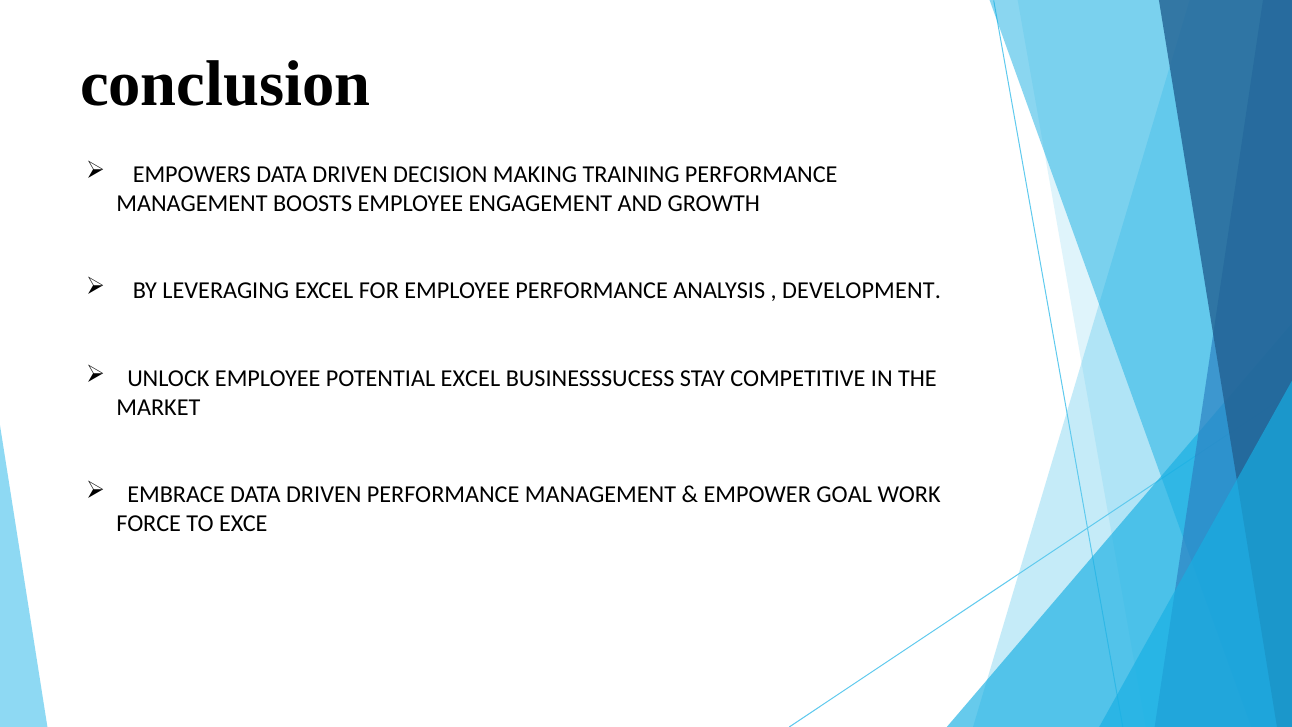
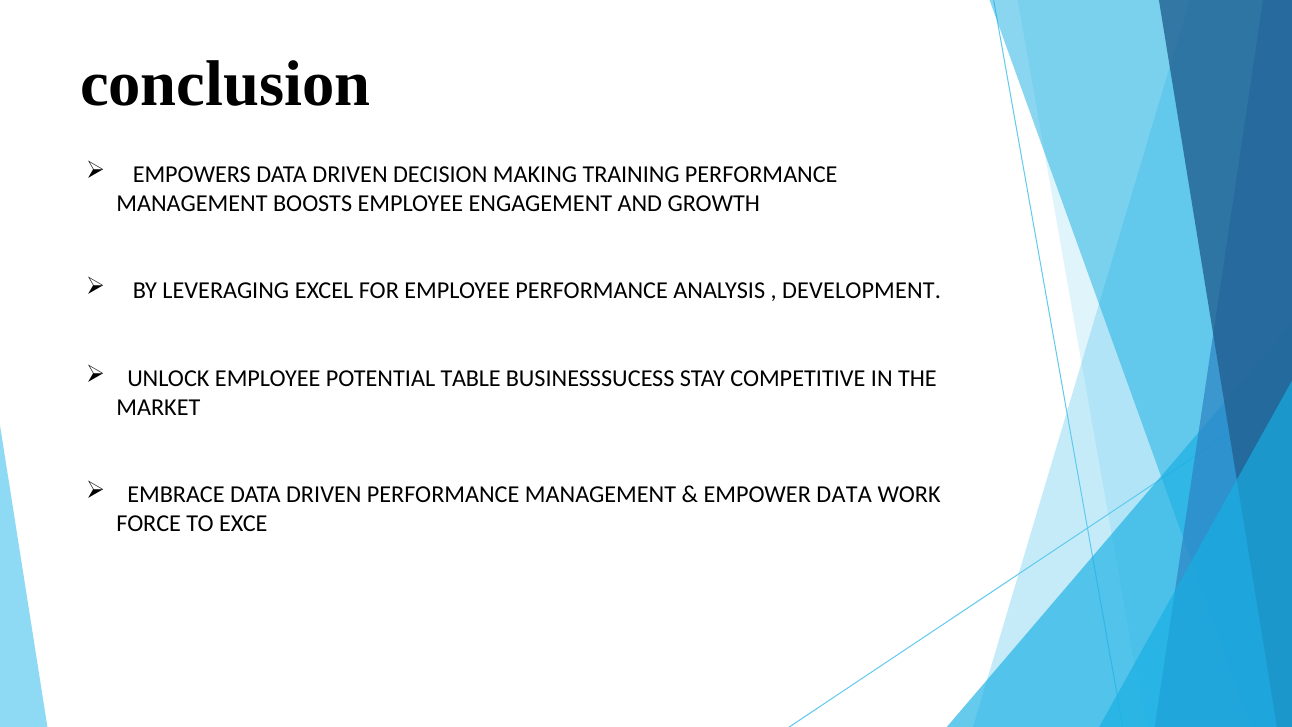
POTENTIAL EXCEL: EXCEL -> TABLE
EMPOWER GOAL: GOAL -> DATA
